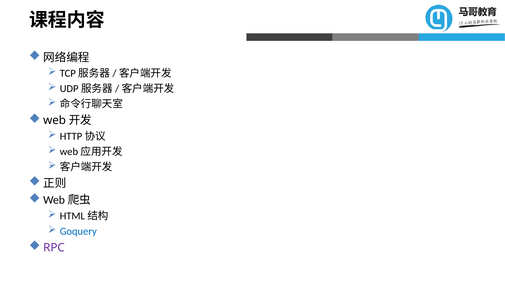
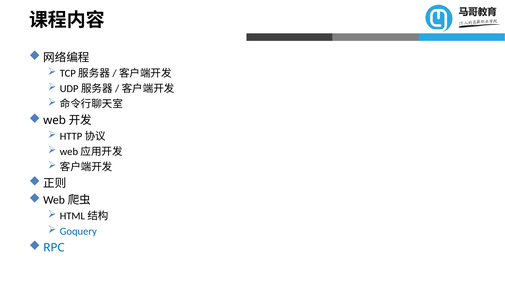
RPC colour: purple -> blue
